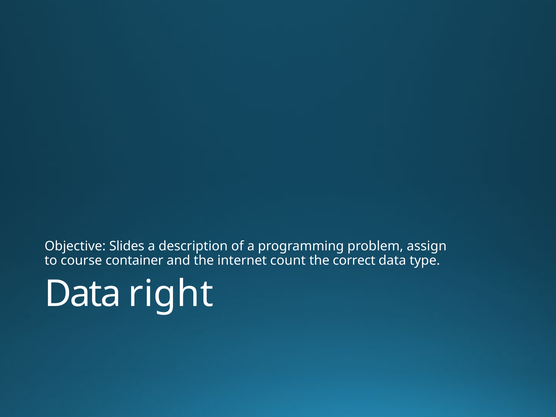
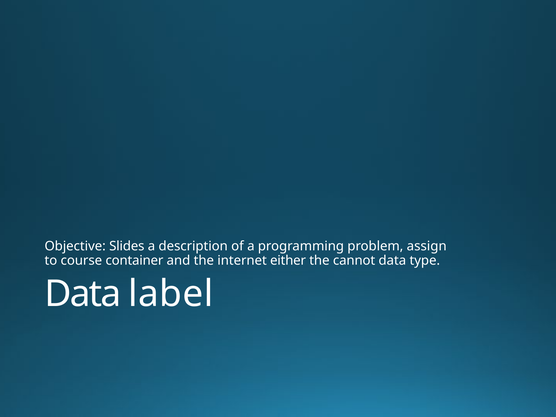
count: count -> either
correct: correct -> cannot
right: right -> label
